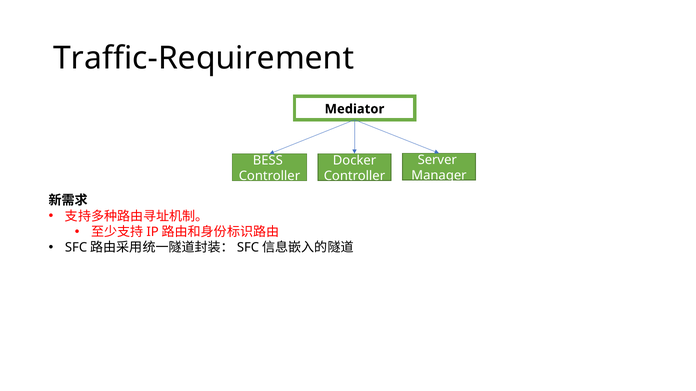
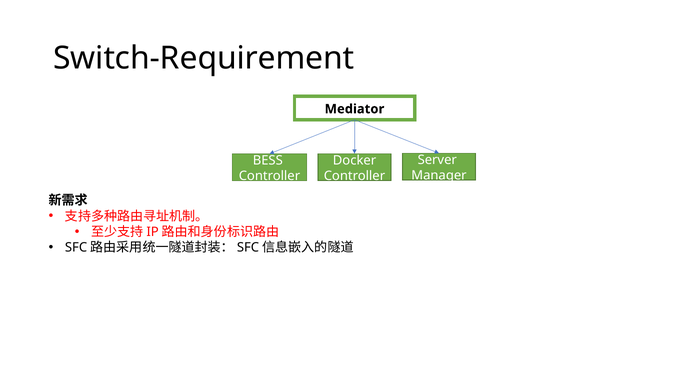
Traffic-Requirement: Traffic-Requirement -> Switch-Requirement
